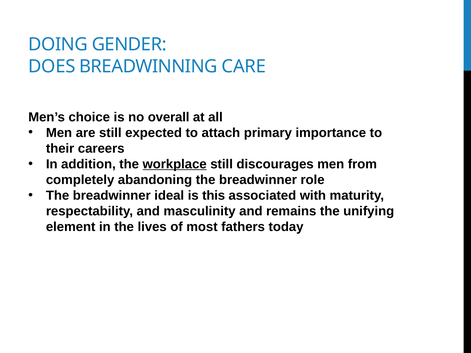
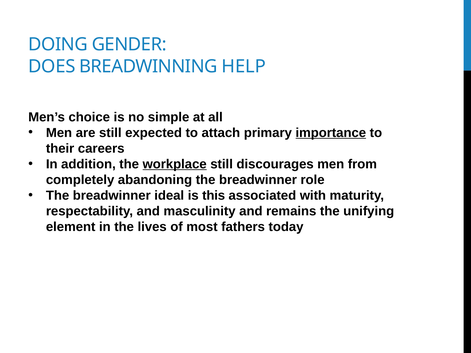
CARE: CARE -> HELP
overall: overall -> simple
importance underline: none -> present
